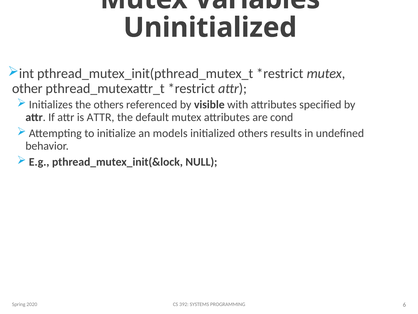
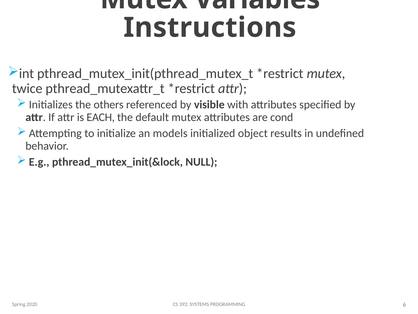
Uninitialized: Uninitialized -> Instructions
other: other -> twice
is ATTR: ATTR -> EACH
initialized others: others -> object
